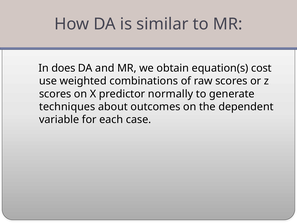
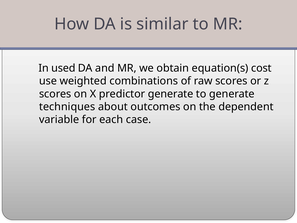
does: does -> used
predictor normally: normally -> generate
